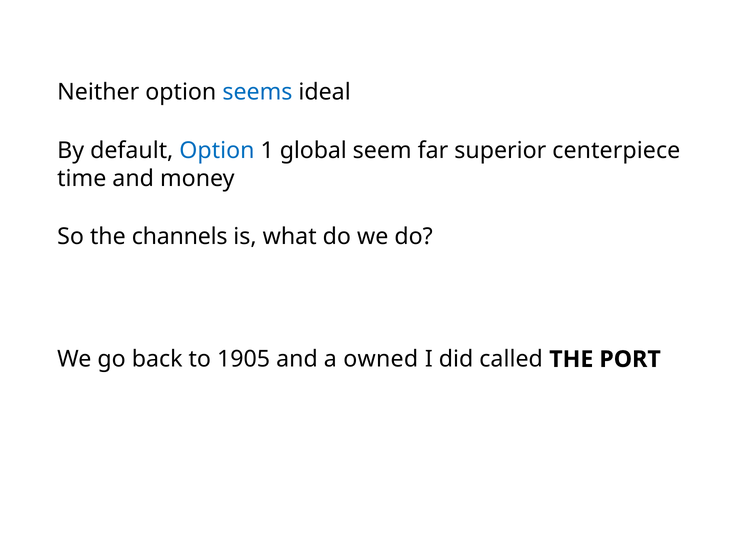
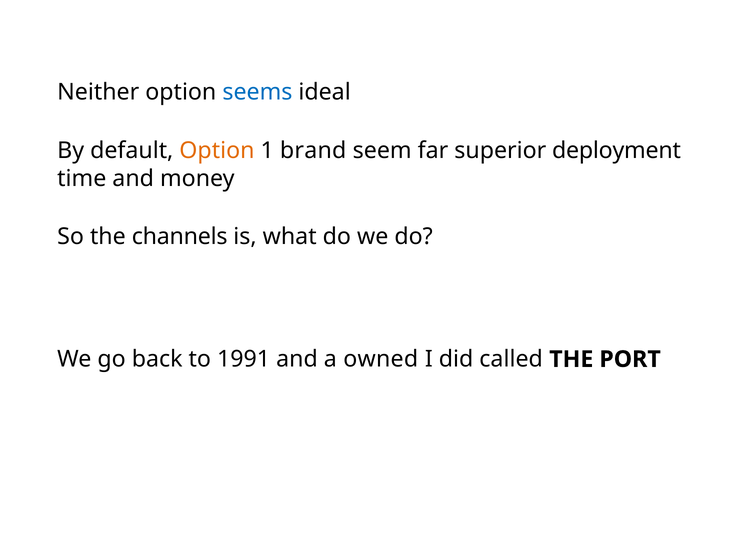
Option at (217, 150) colour: blue -> orange
global: global -> brand
centerpiece: centerpiece -> deployment
1905: 1905 -> 1991
